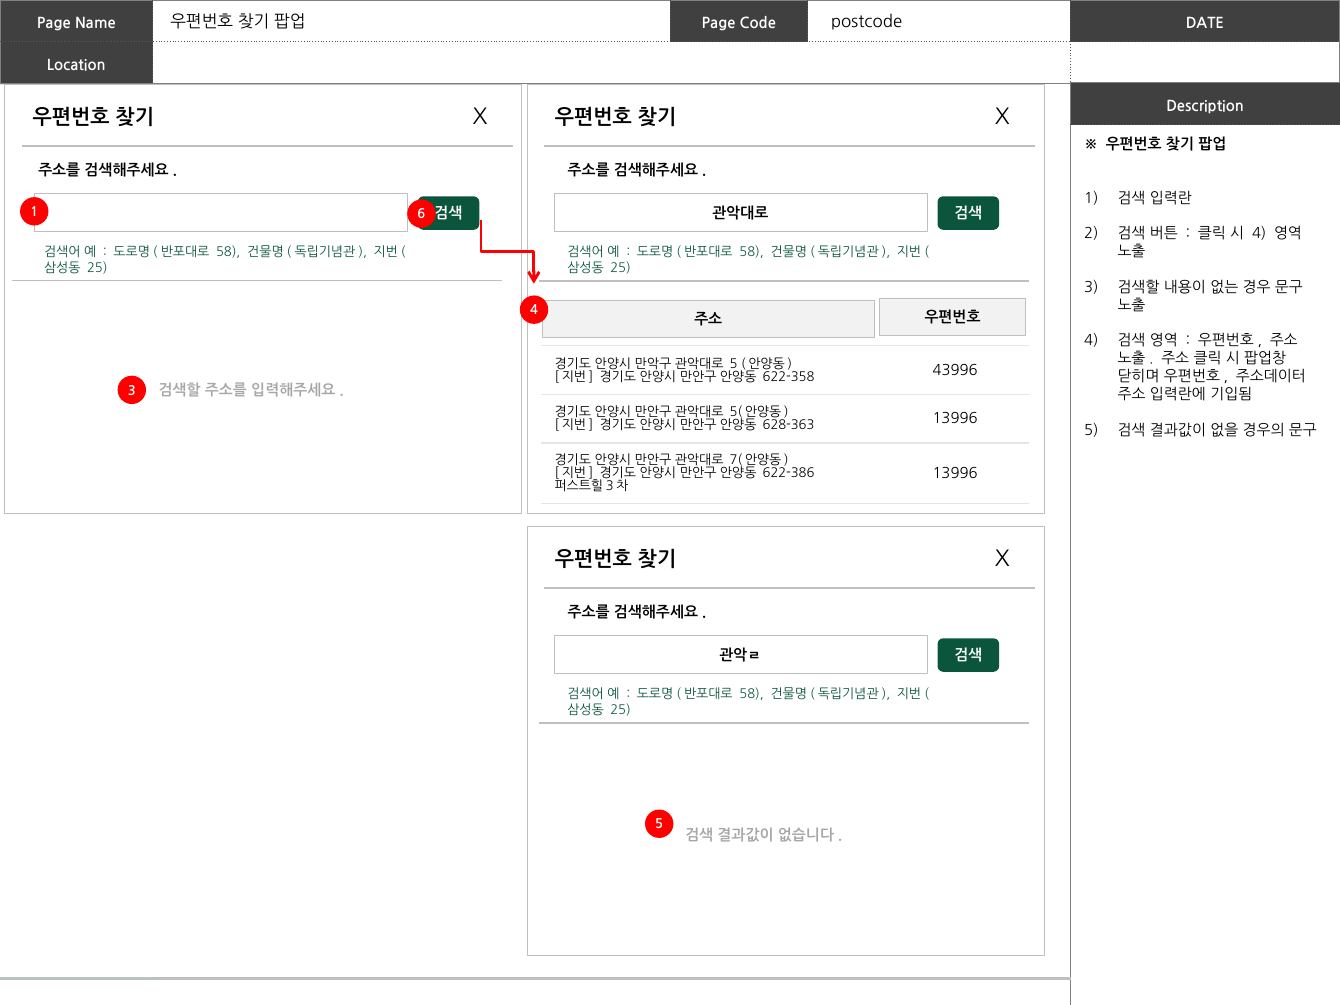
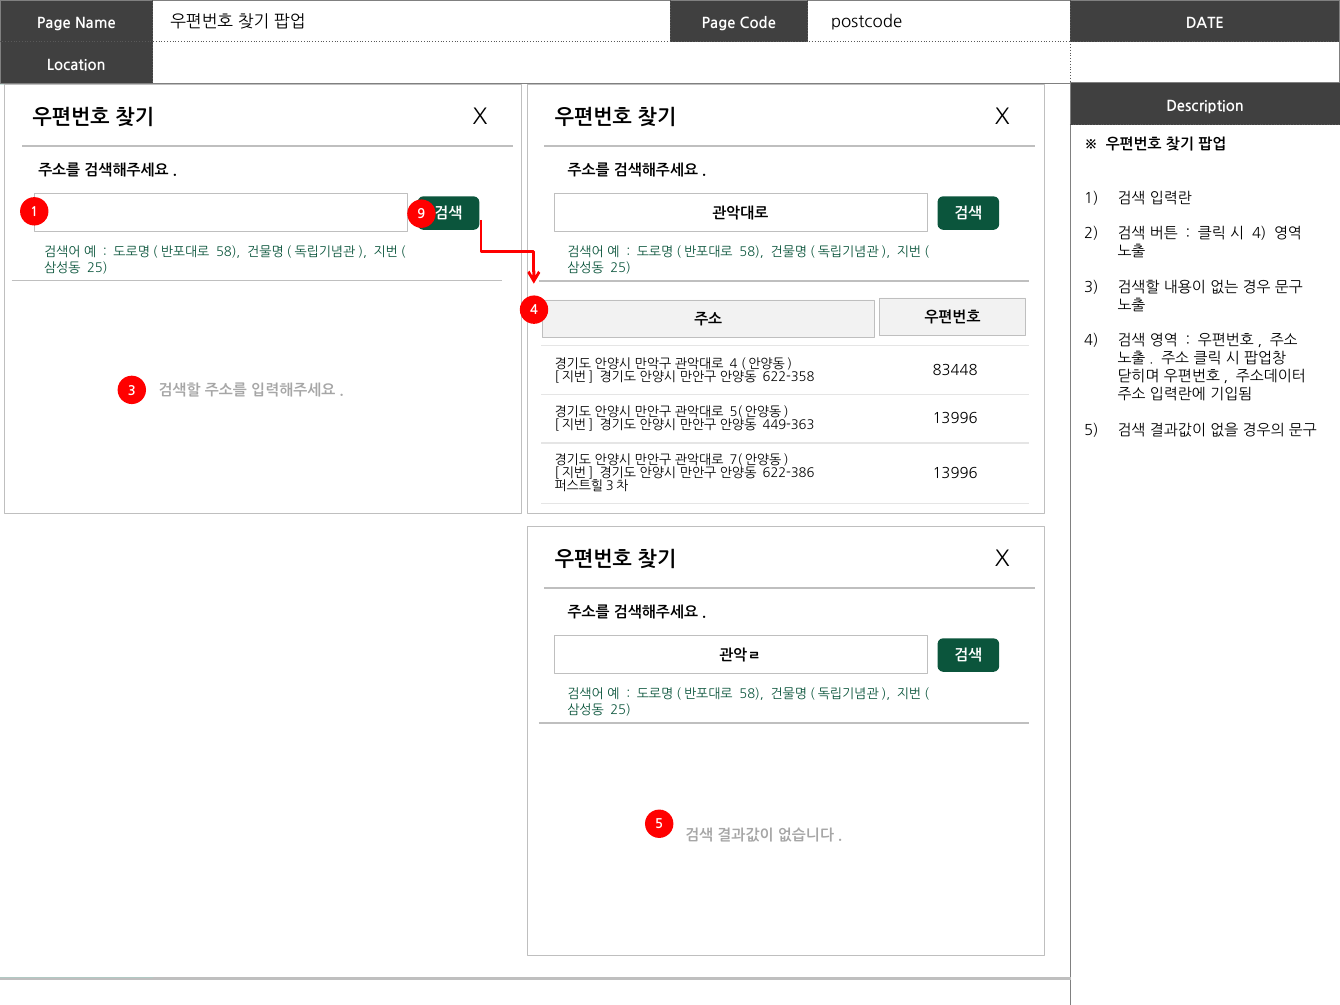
6: 6 -> 9
5 at (734, 364): 5 -> 4
43996: 43996 -> 83448
628-363: 628-363 -> 449-363
